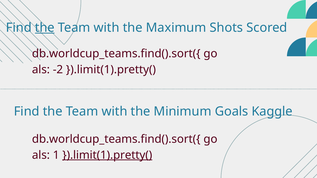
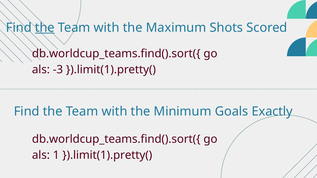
-2: -2 -> -3
Kaggle: Kaggle -> Exactly
}).limit(1).pretty( at (107, 155) underline: present -> none
